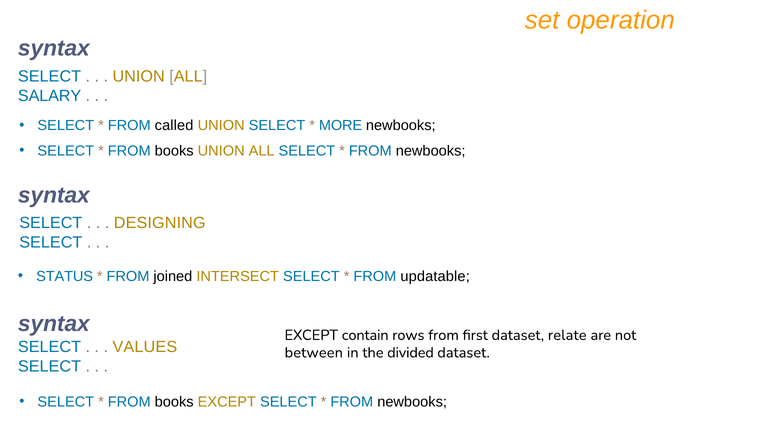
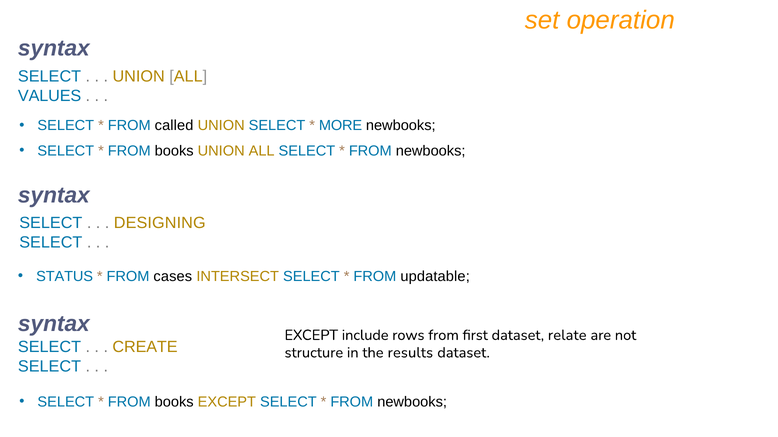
SALARY: SALARY -> VALUES
joined: joined -> cases
contain: contain -> include
VALUES: VALUES -> CREATE
between: between -> structure
divided: divided -> results
